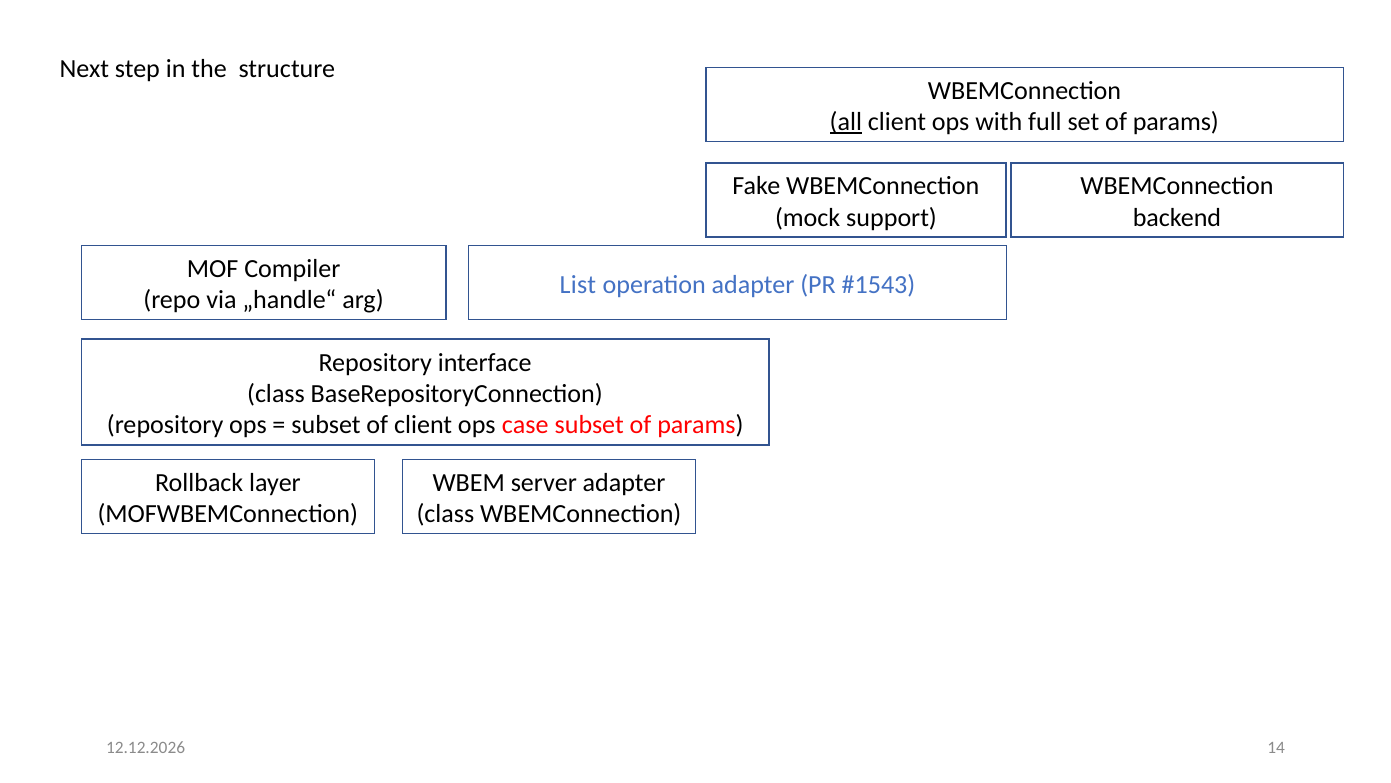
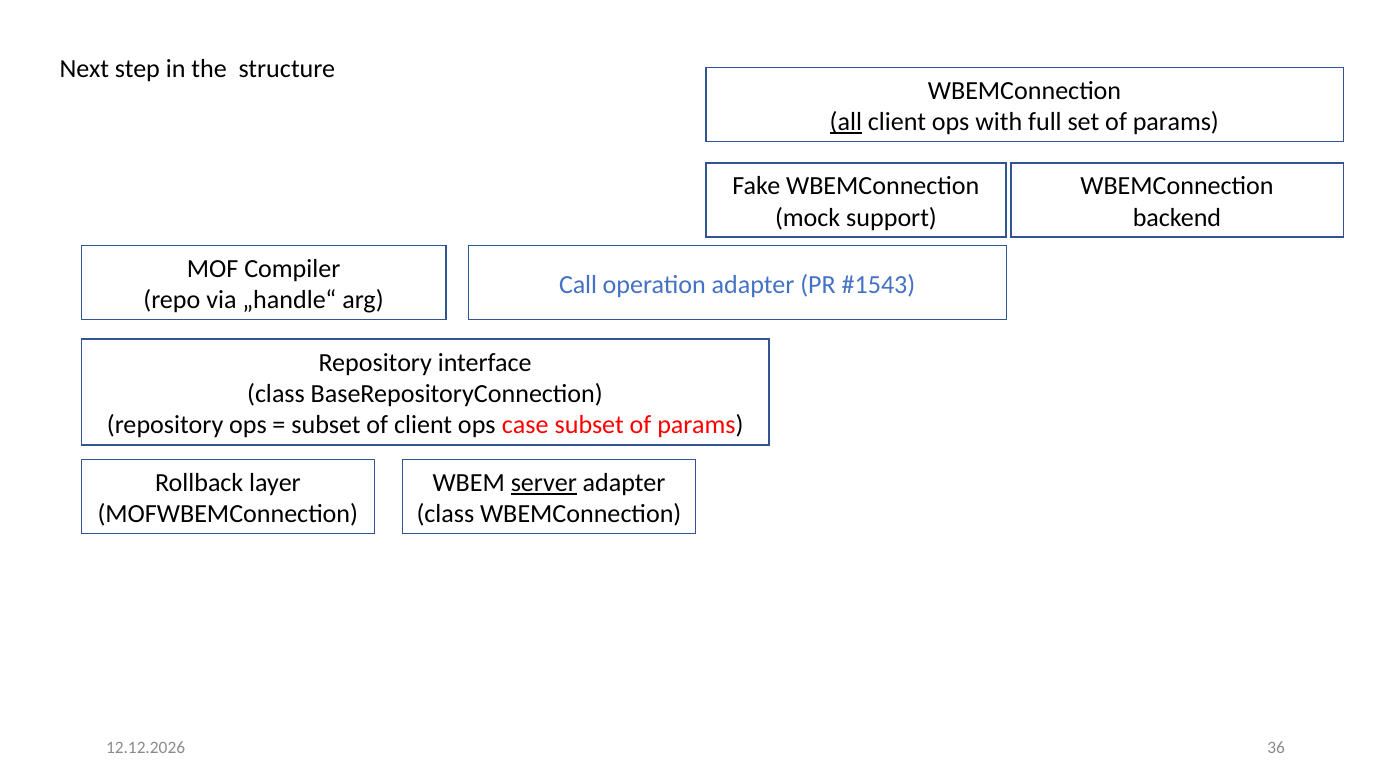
List: List -> Call
server underline: none -> present
14: 14 -> 36
